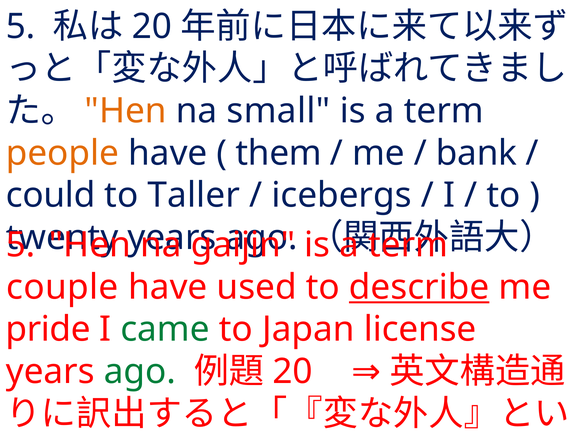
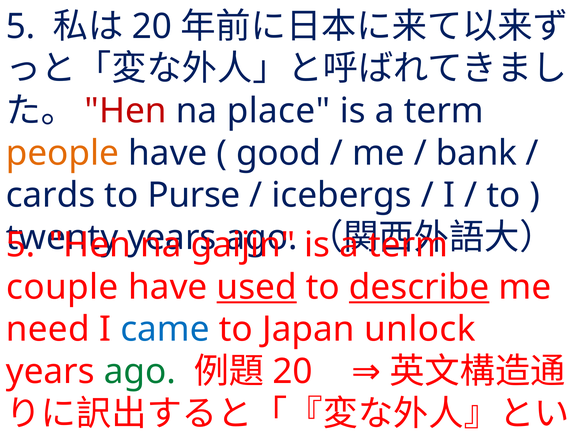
Hen at (126, 111) colour: orange -> red
small: small -> place
them: them -> good
could: could -> cards
Taller: Taller -> Purse
used underline: none -> present
pride: pride -> need
came colour: green -> blue
license: license -> unlock
